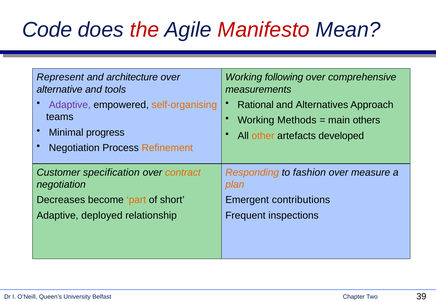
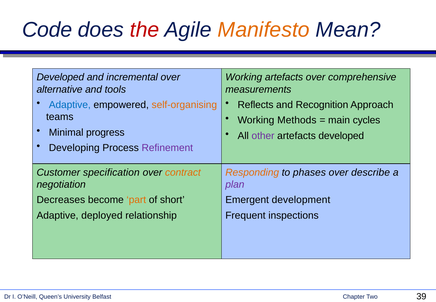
Manifesto colour: red -> orange
Represent at (60, 77): Represent -> Developed
architecture: architecture -> incremental
Working following: following -> artefacts
Adaptive at (70, 105) colour: purple -> blue
Rational: Rational -> Reflects
Alternatives: Alternatives -> Recognition
others: others -> cycles
other colour: orange -> purple
Negotiation at (74, 148): Negotiation -> Developing
Refinement colour: orange -> purple
fashion: fashion -> phases
measure: measure -> describe
plan colour: orange -> purple
contributions: contributions -> development
